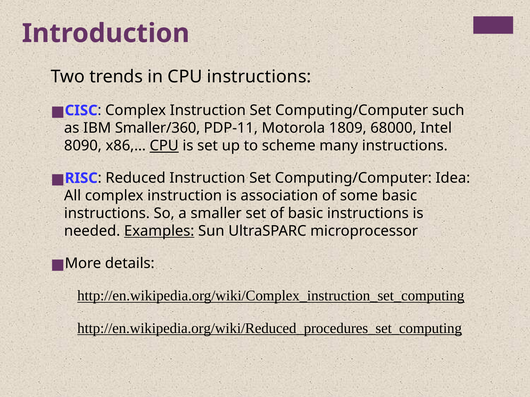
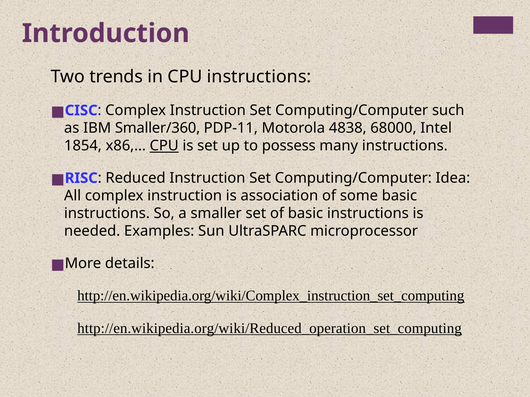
1809: 1809 -> 4838
8090: 8090 -> 1854
scheme: scheme -> possess
Examples underline: present -> none
http://en.wikipedia.org/wiki/Reduced_procedures_set_computing: http://en.wikipedia.org/wiki/Reduced_procedures_set_computing -> http://en.wikipedia.org/wiki/Reduced_operation_set_computing
